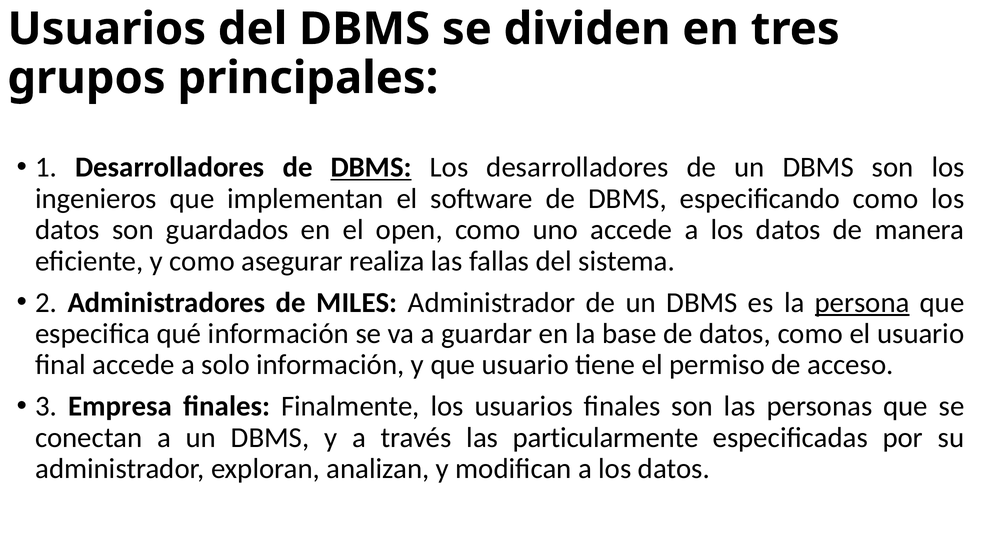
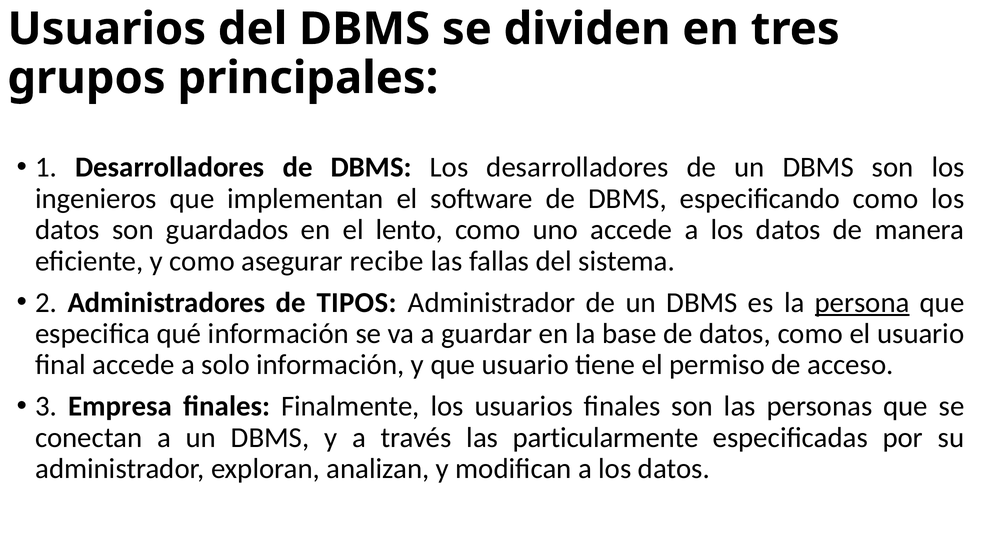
DBMS at (371, 167) underline: present -> none
open: open -> lento
realiza: realiza -> recibe
MILES: MILES -> TIPOS
